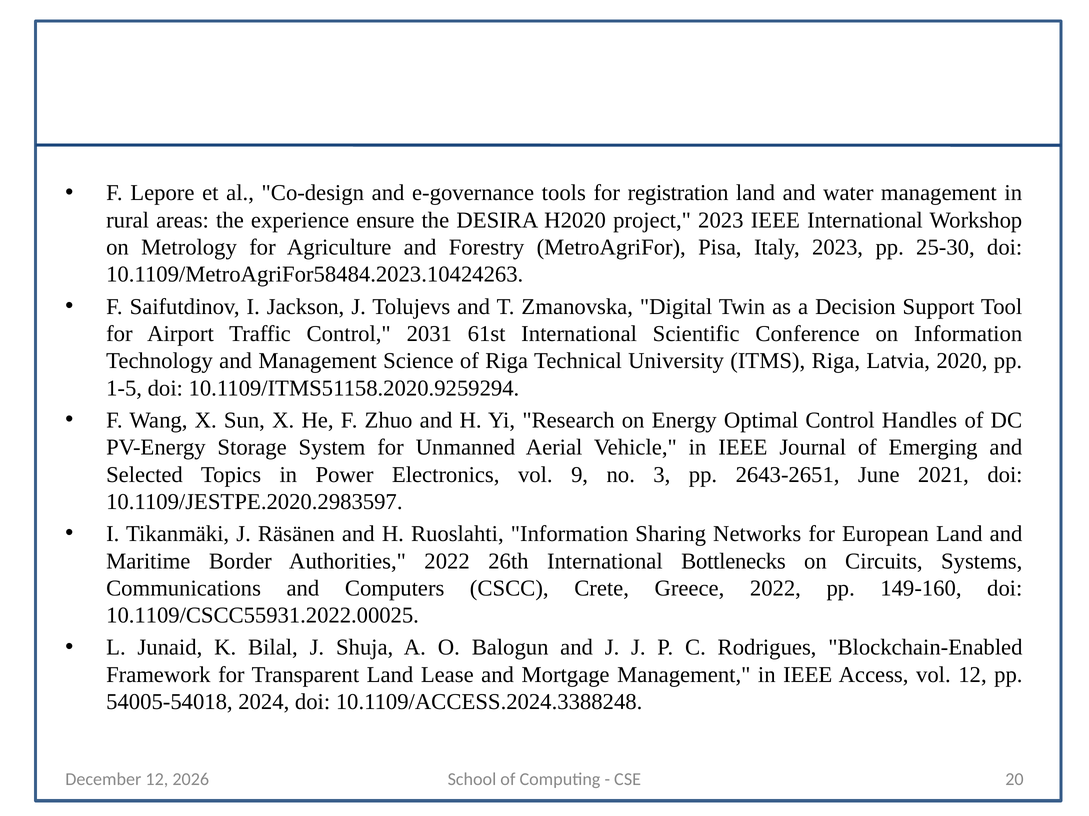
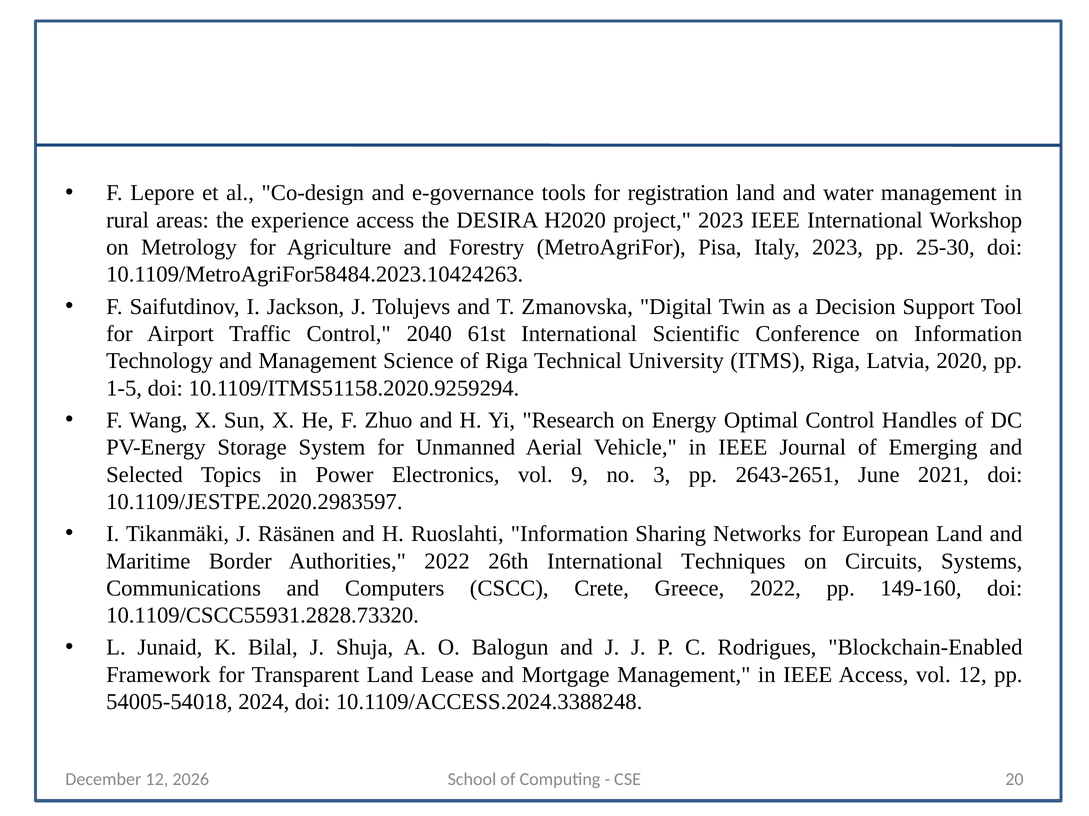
experience ensure: ensure -> access
2031: 2031 -> 2040
Bottlenecks: Bottlenecks -> Techniques
10.1109/CSCC55931.2022.00025: 10.1109/CSCC55931.2022.00025 -> 10.1109/CSCC55931.2828.73320
